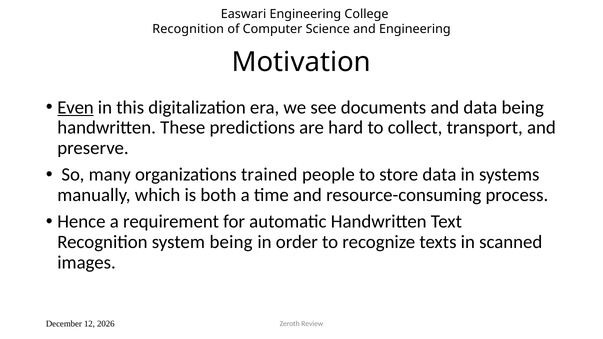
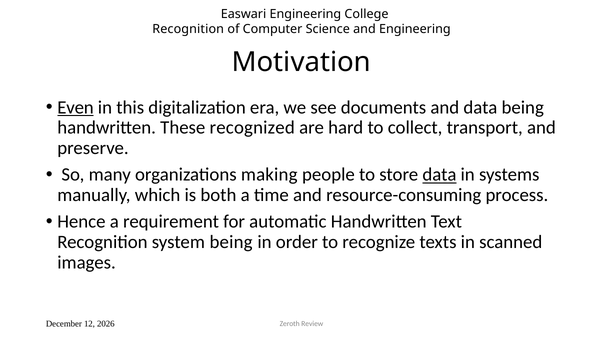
predictions: predictions -> recognized
trained: trained -> making
data at (439, 175) underline: none -> present
